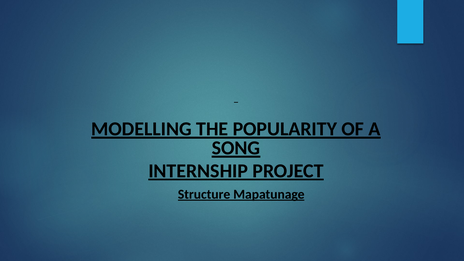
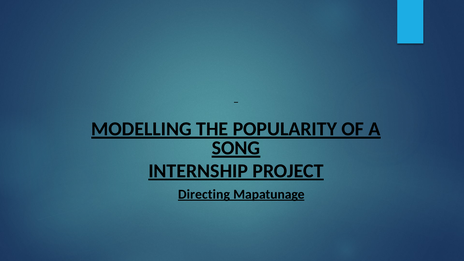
Structure: Structure -> Directing
